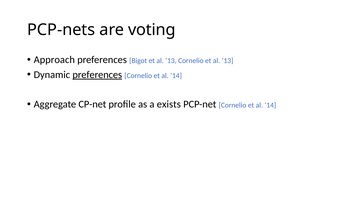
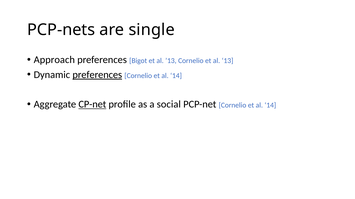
voting: voting -> single
CP-net underline: none -> present
exists: exists -> social
